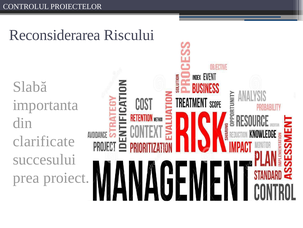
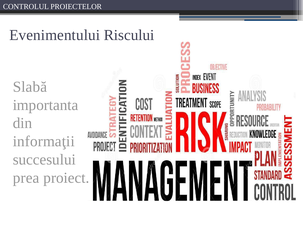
Reconsiderarea: Reconsiderarea -> Evenimentului
clarificate: clarificate -> informaţii
